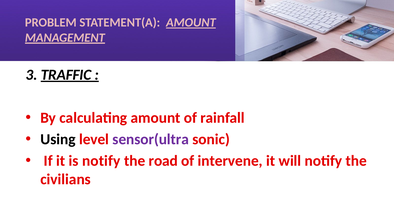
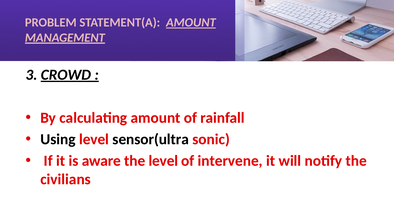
TRAFFIC: TRAFFIC -> CROWD
sensor(ultra colour: purple -> black
is notify: notify -> aware
the road: road -> level
